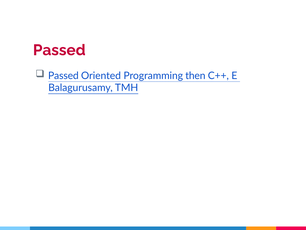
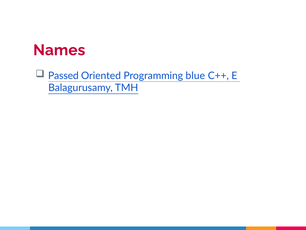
Passed at (59, 50): Passed -> Names
then: then -> blue
